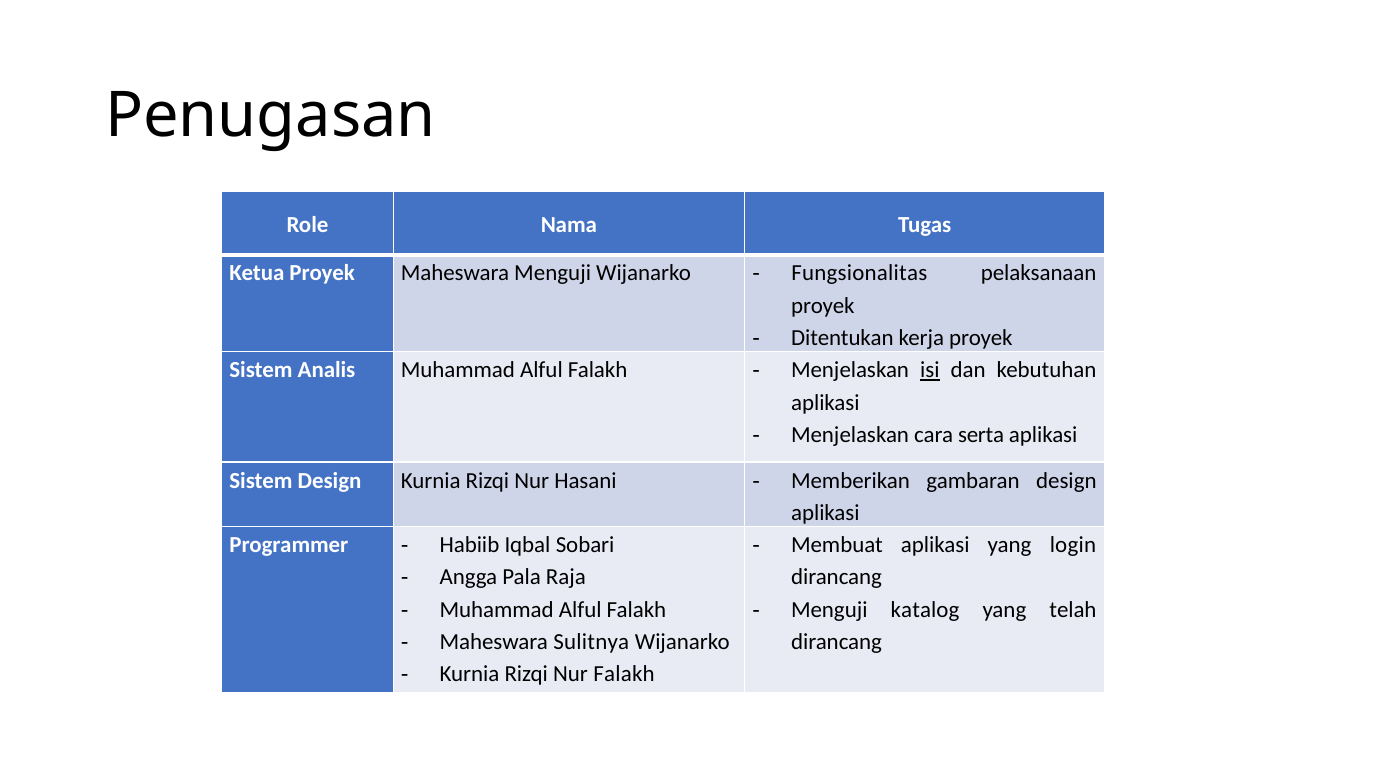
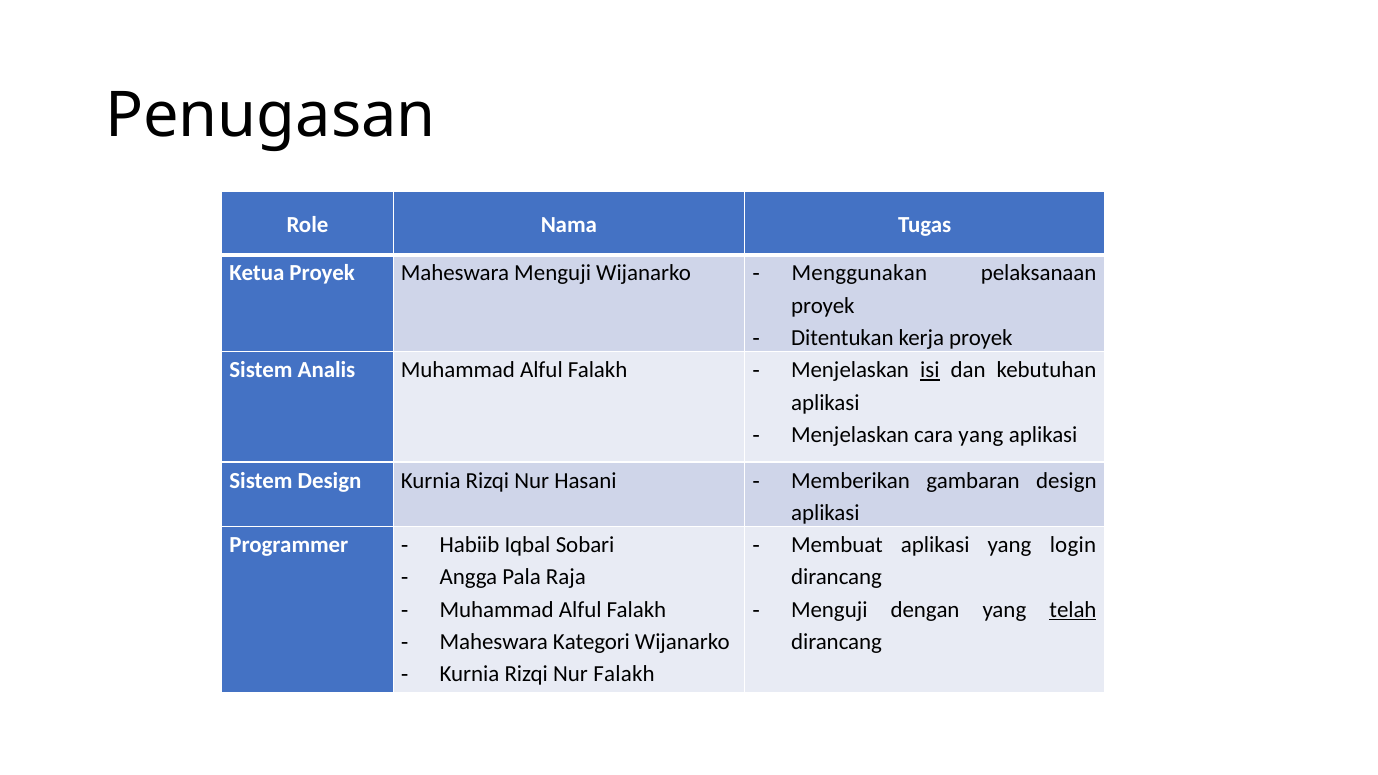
Fungsionalitas: Fungsionalitas -> Menggunakan
cara serta: serta -> yang
katalog: katalog -> dengan
telah underline: none -> present
Sulitnya: Sulitnya -> Kategori
